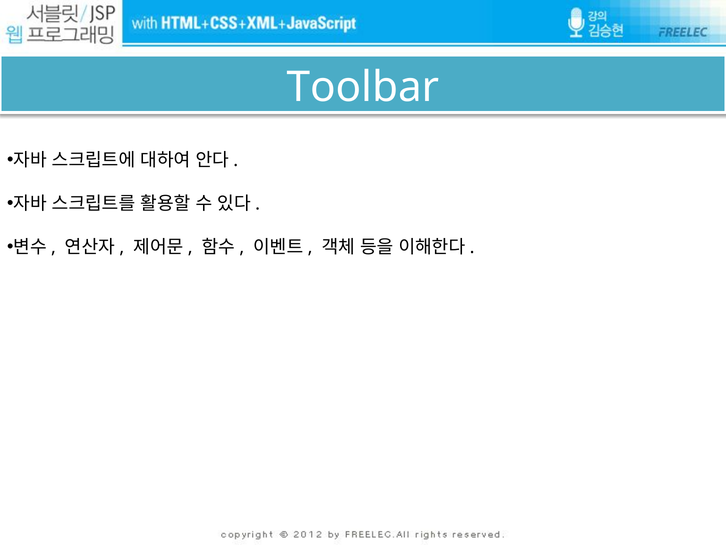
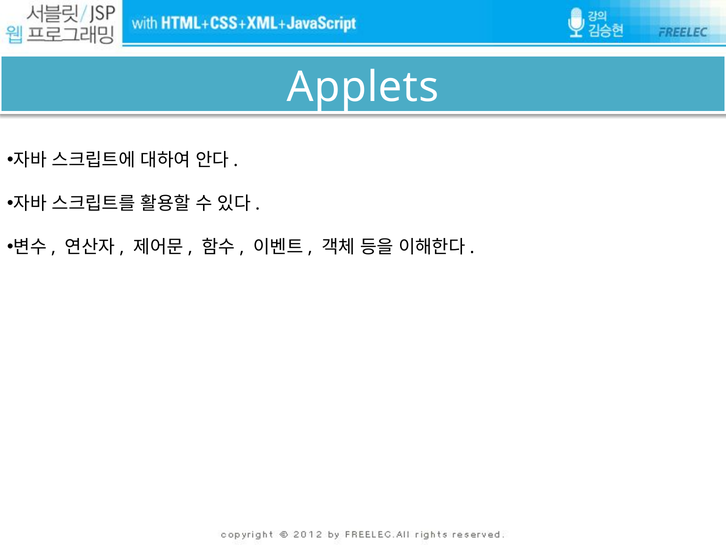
Toolbar: Toolbar -> Applets
